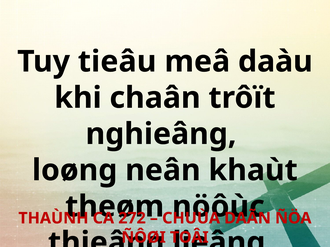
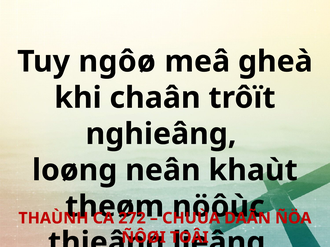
tieâu: tieâu -> ngôø
daàu: daàu -> gheà
